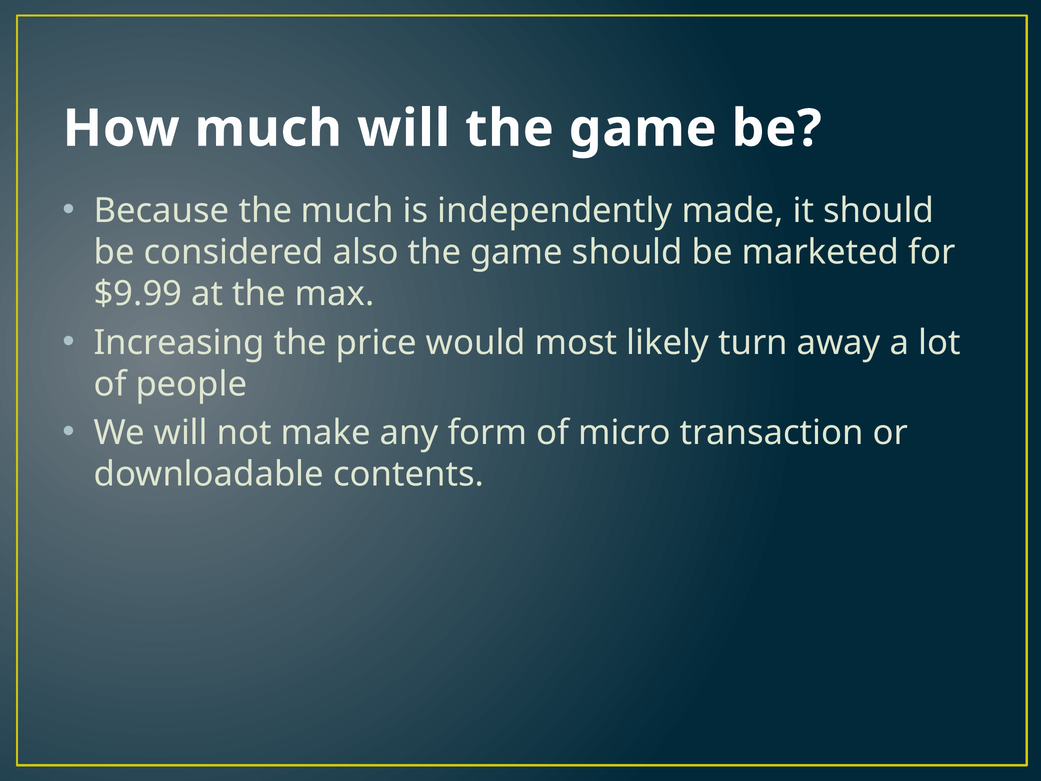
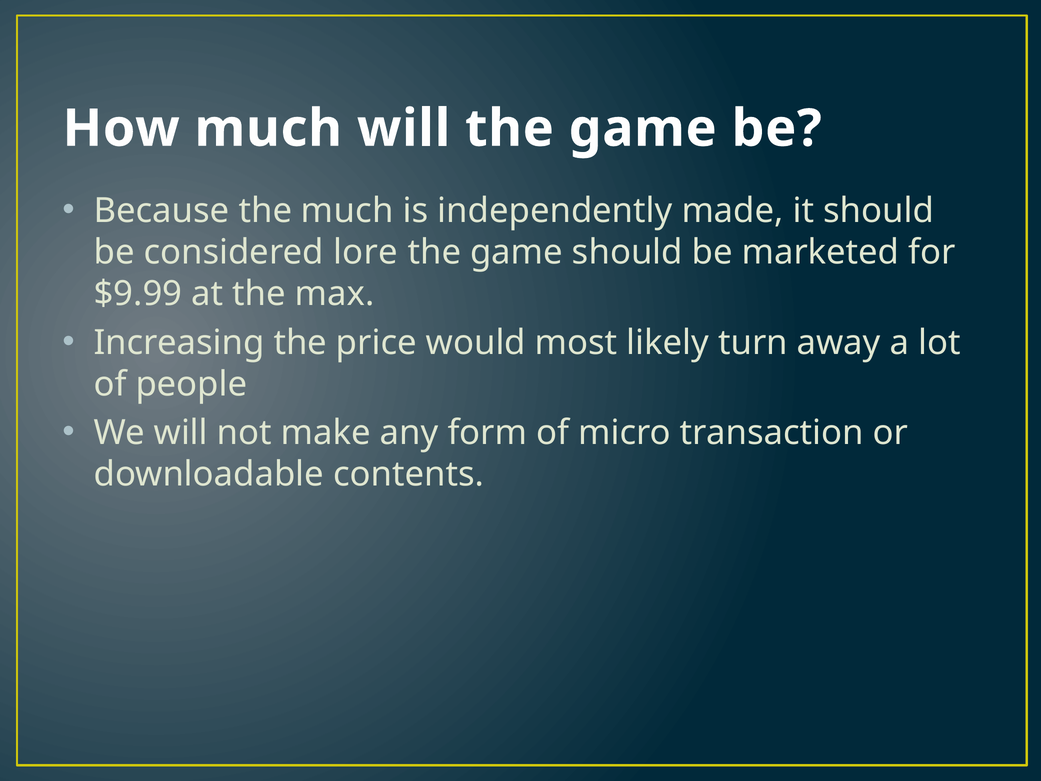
also: also -> lore
